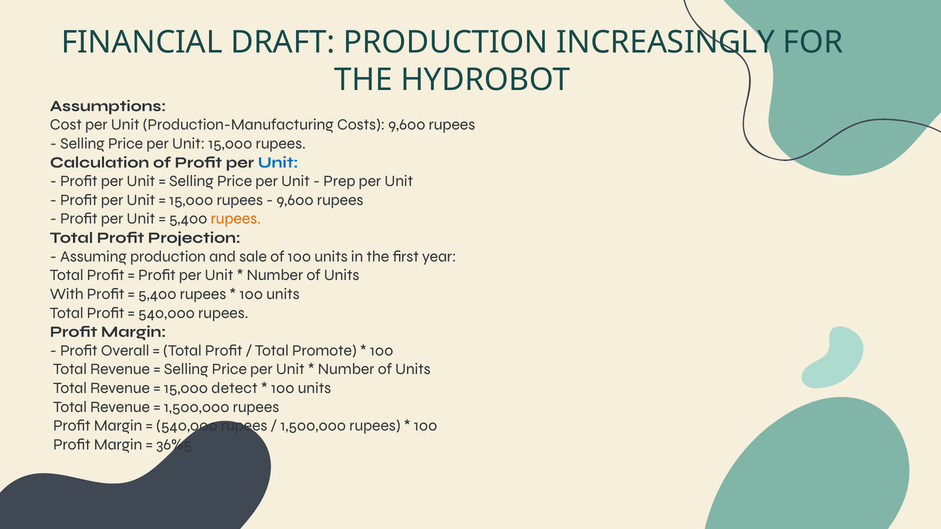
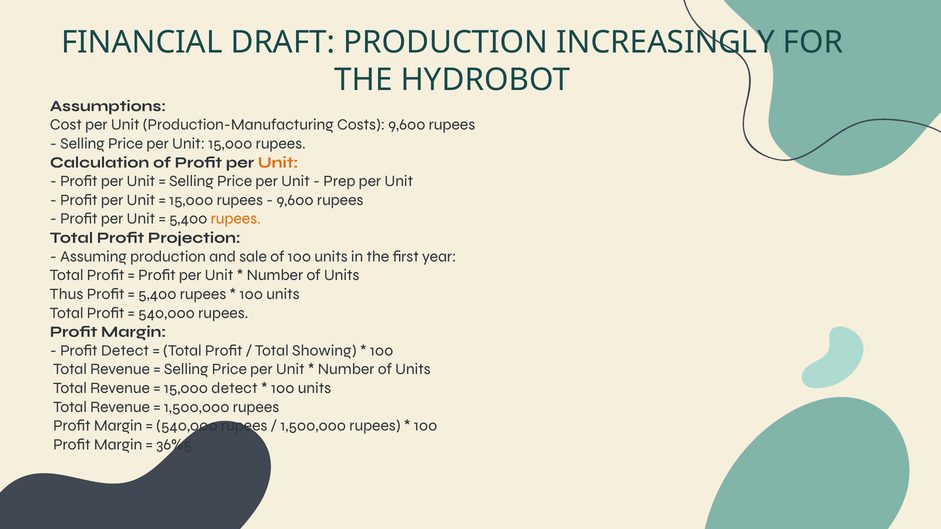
Unit at (278, 162) colour: blue -> orange
With: With -> Thus
Profit Overall: Overall -> Detect
Promote: Promote -> Showing
